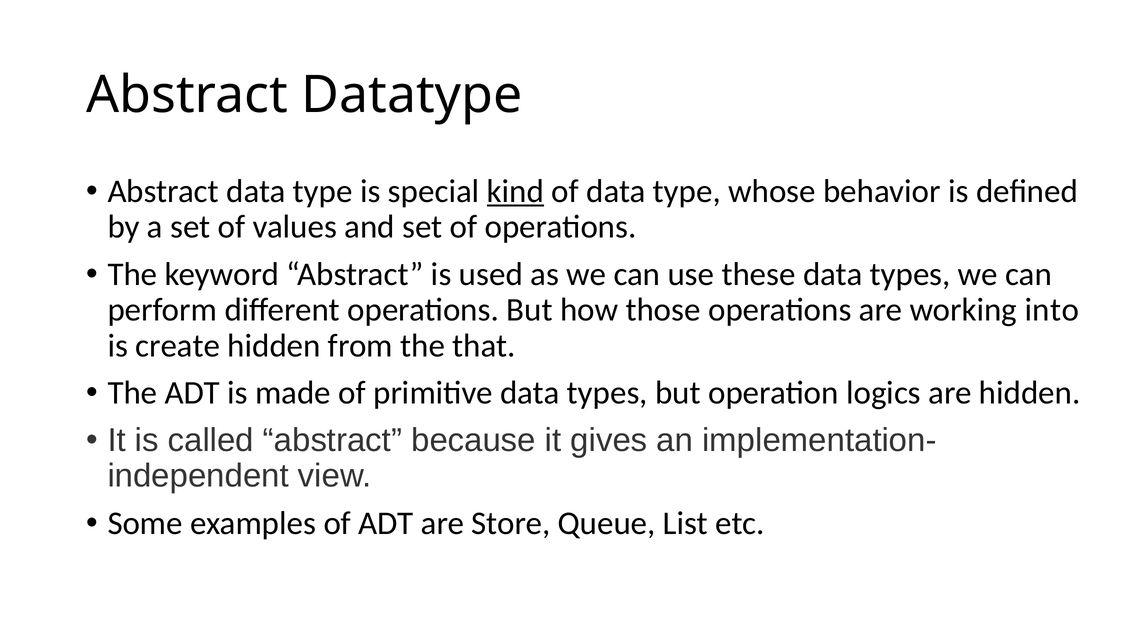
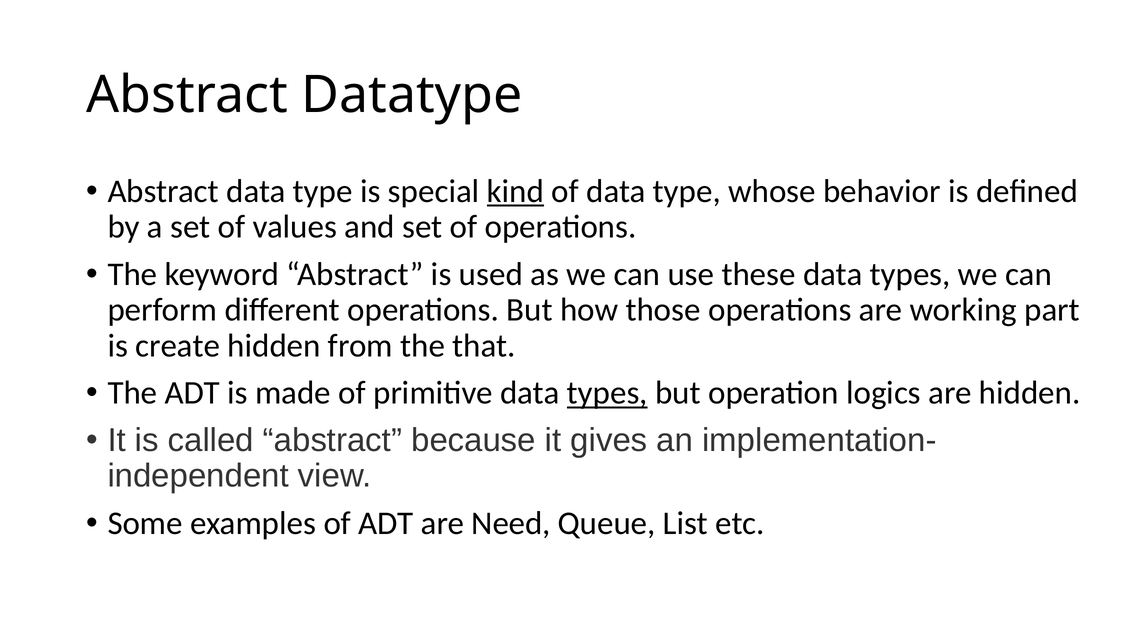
into: into -> part
types at (607, 393) underline: none -> present
Store: Store -> Need
